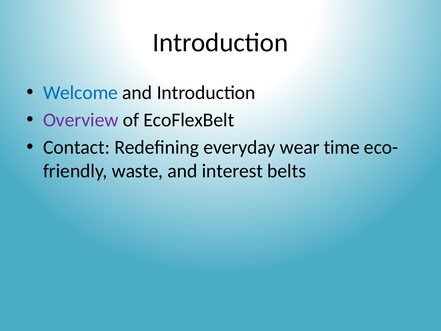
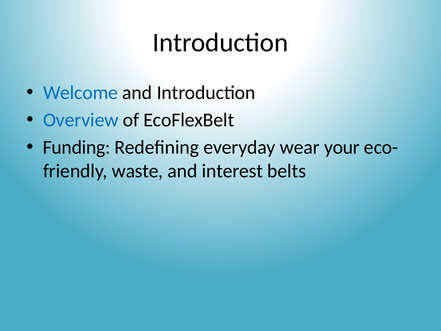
Overview colour: purple -> blue
Contact: Contact -> Funding
time: time -> your
